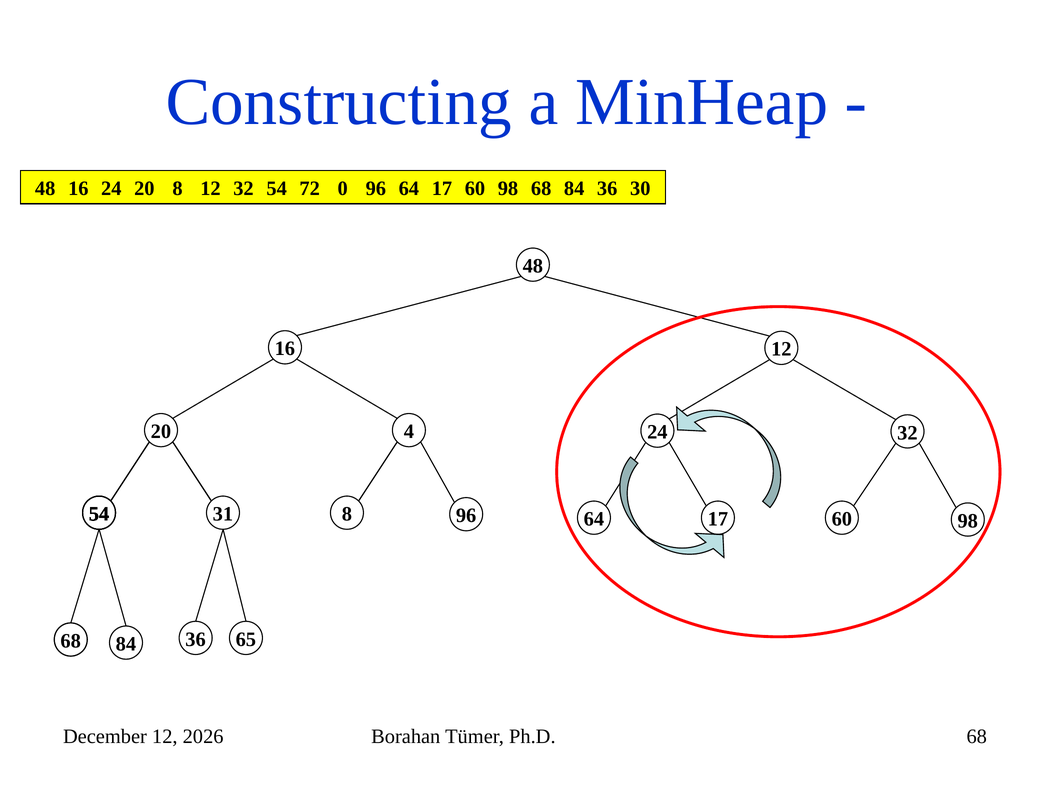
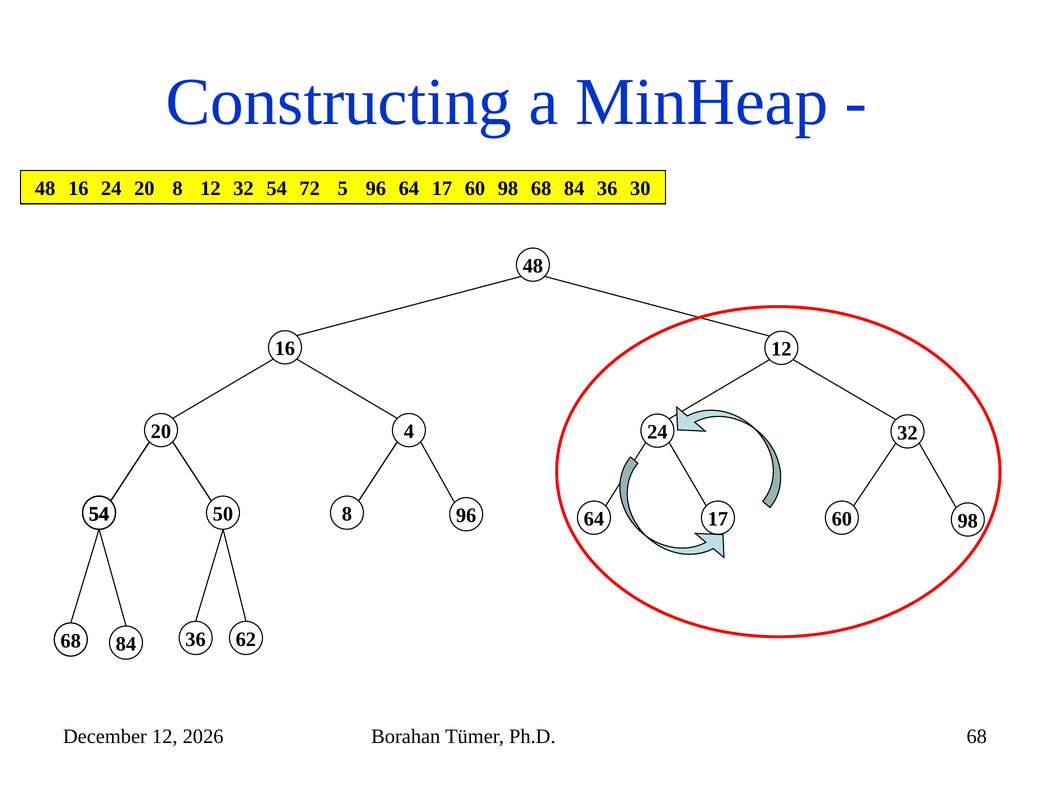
0: 0 -> 5
31: 31 -> 50
65: 65 -> 62
